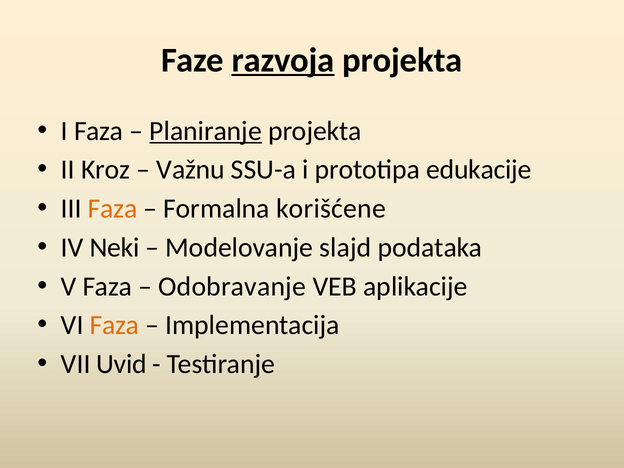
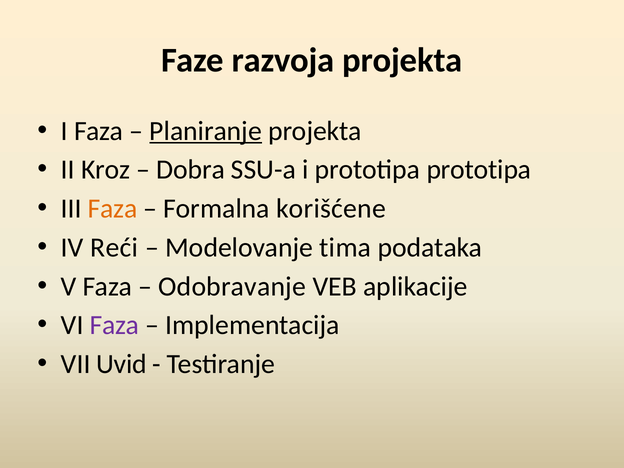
razvoja underline: present -> none
Važnu: Važnu -> Dobra
prototipa edukacije: edukacije -> prototipa
Neki: Neki -> Reći
slajd: slajd -> tima
Faza at (114, 325) colour: orange -> purple
